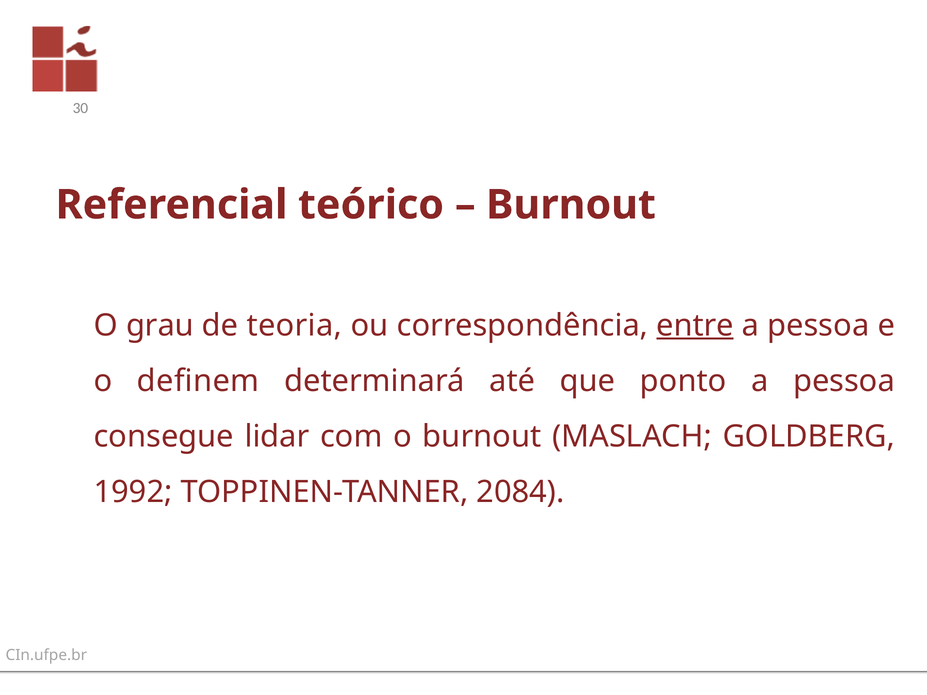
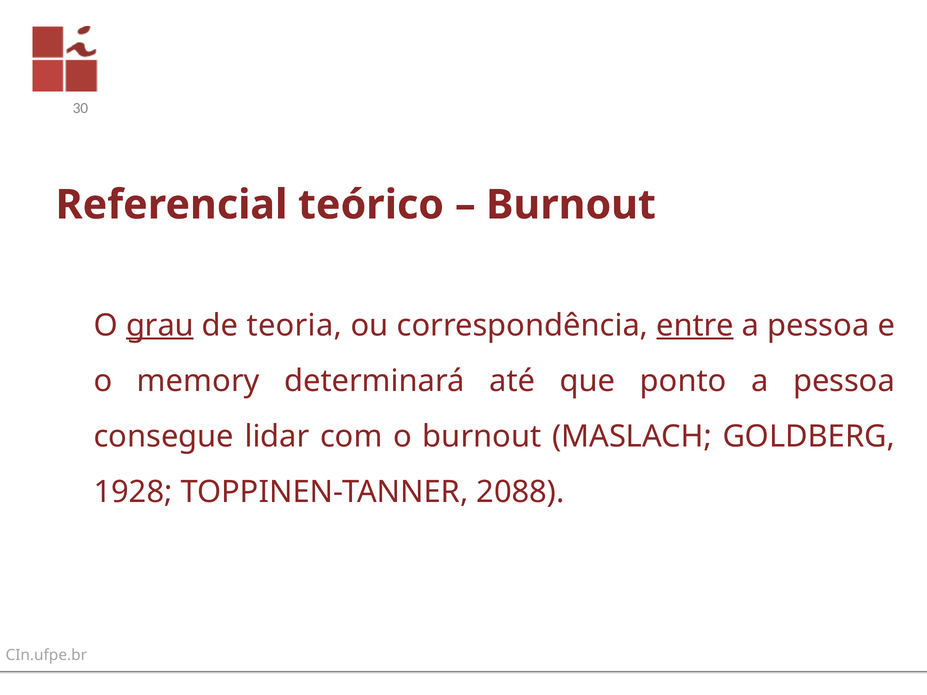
grau underline: none -> present
definem: definem -> memory
1992: 1992 -> 1928
2084: 2084 -> 2088
